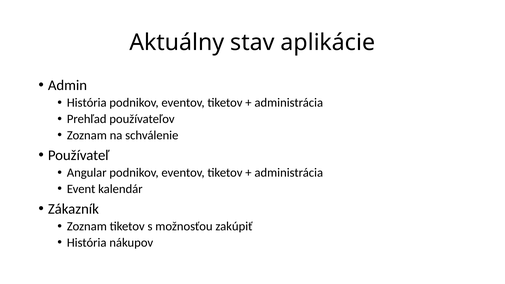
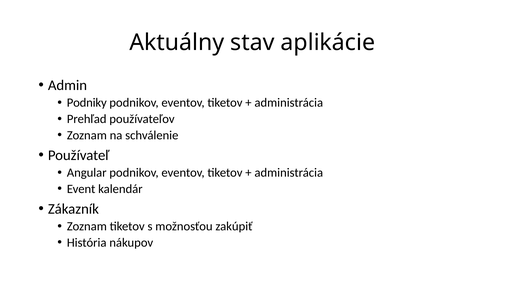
História at (87, 103): História -> Podniky
